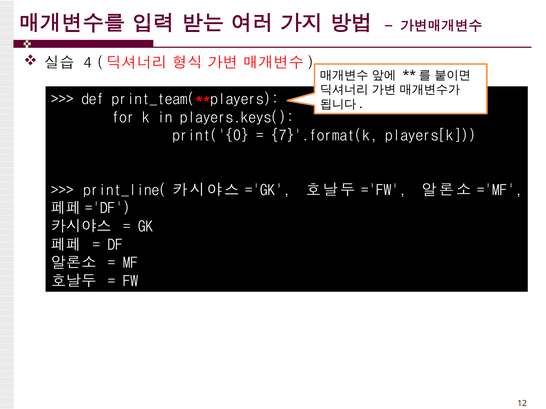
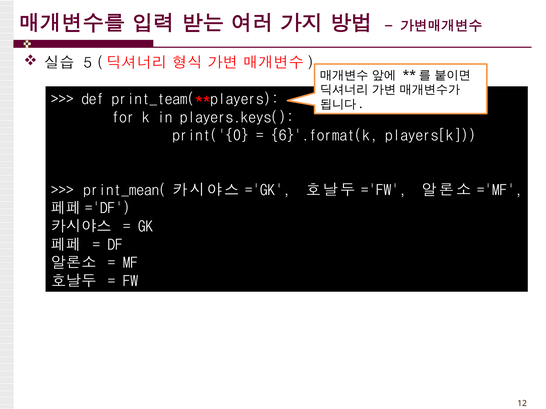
4: 4 -> 5
7}'.format(k: 7}'.format(k -> 6}'.format(k
print_line(: print_line( -> print_mean(
